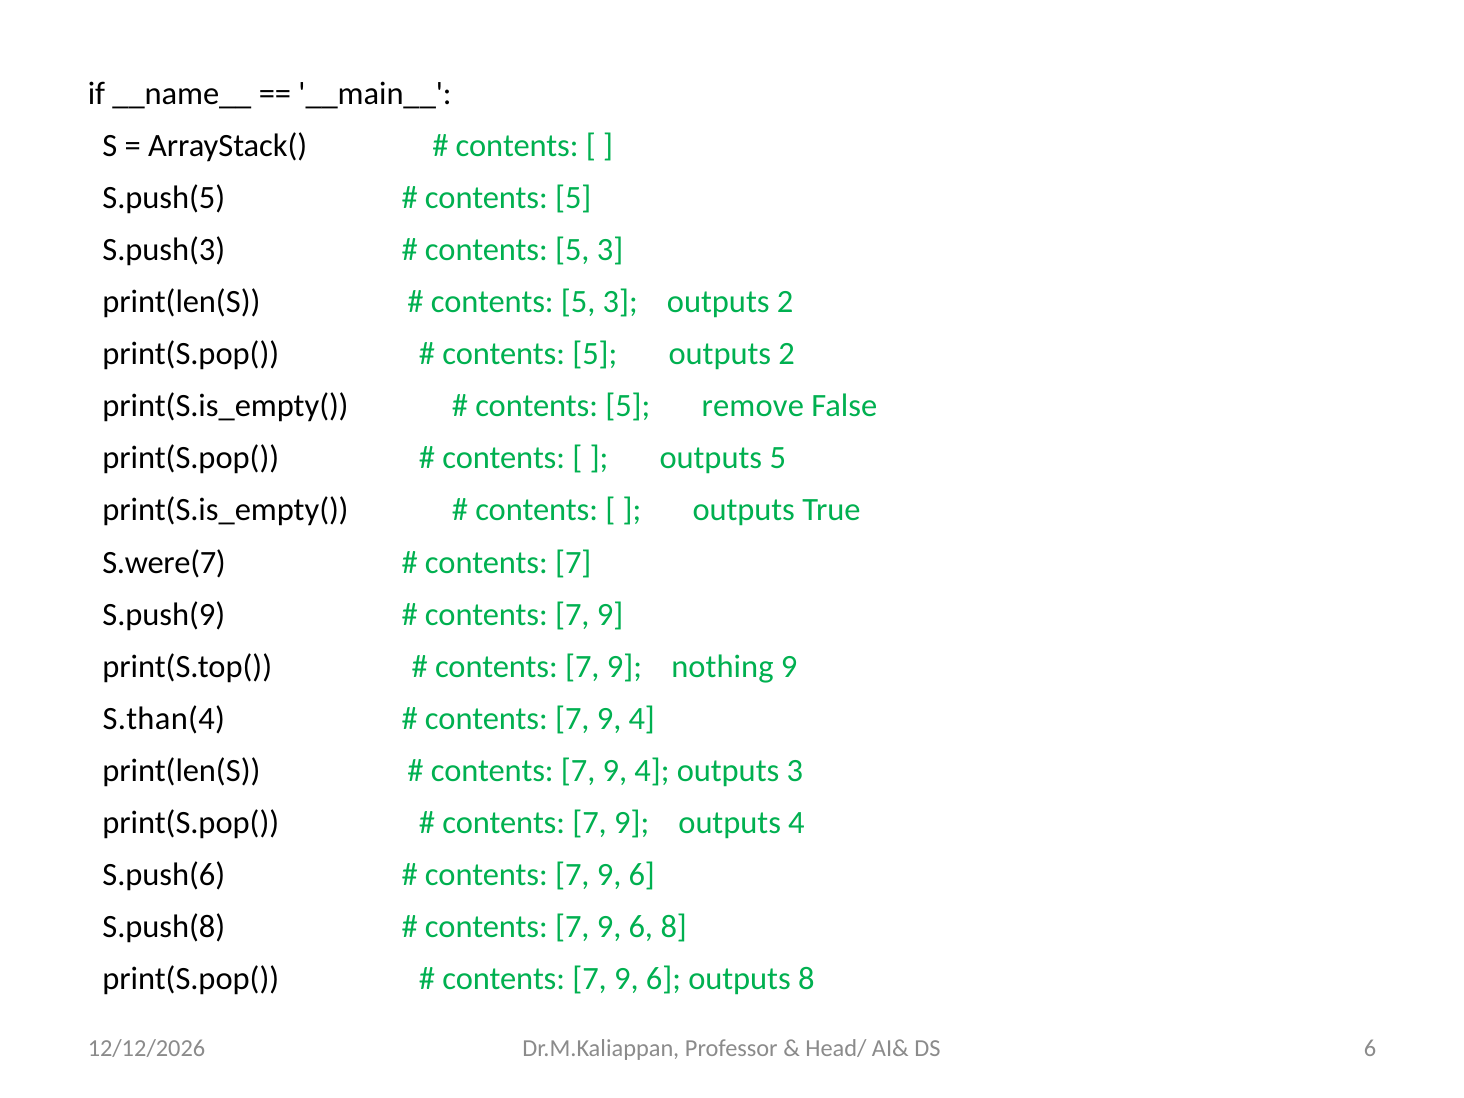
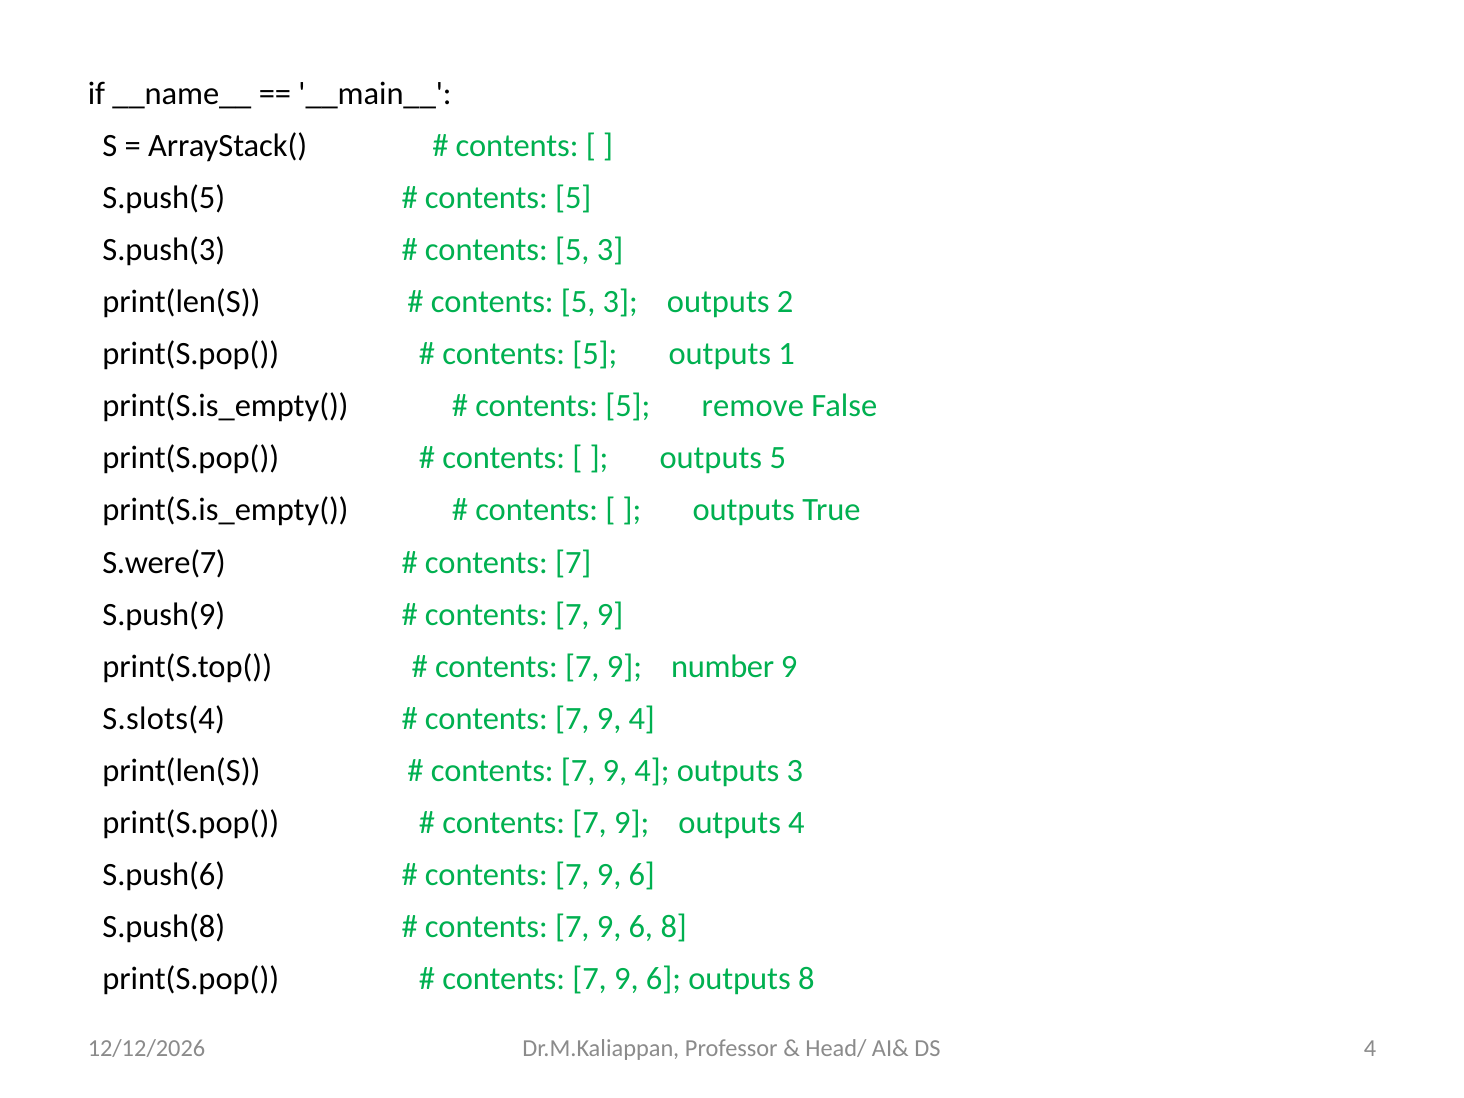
5 outputs 2: 2 -> 1
nothing: nothing -> number
S.than(4: S.than(4 -> S.slots(4
DS 6: 6 -> 4
